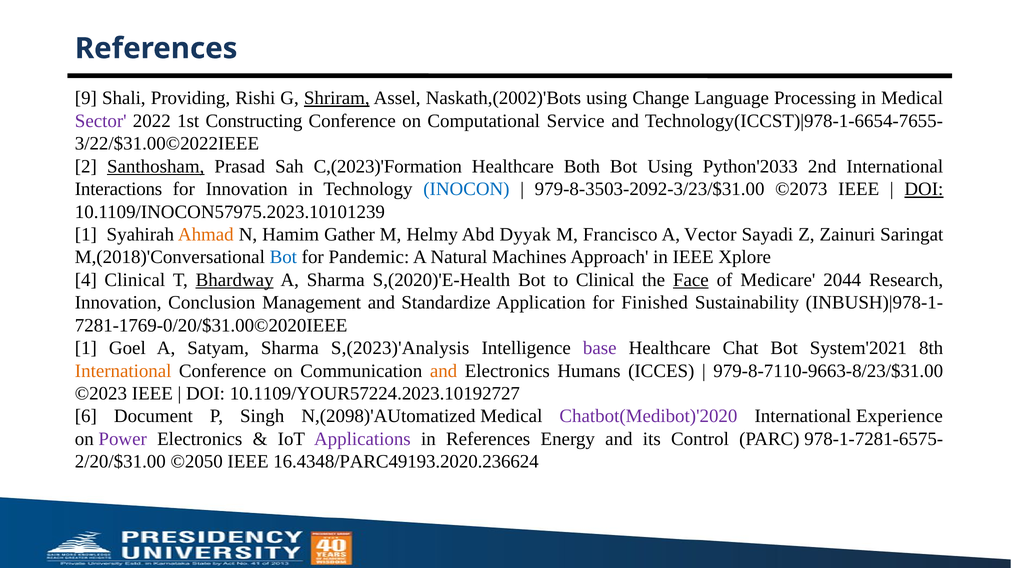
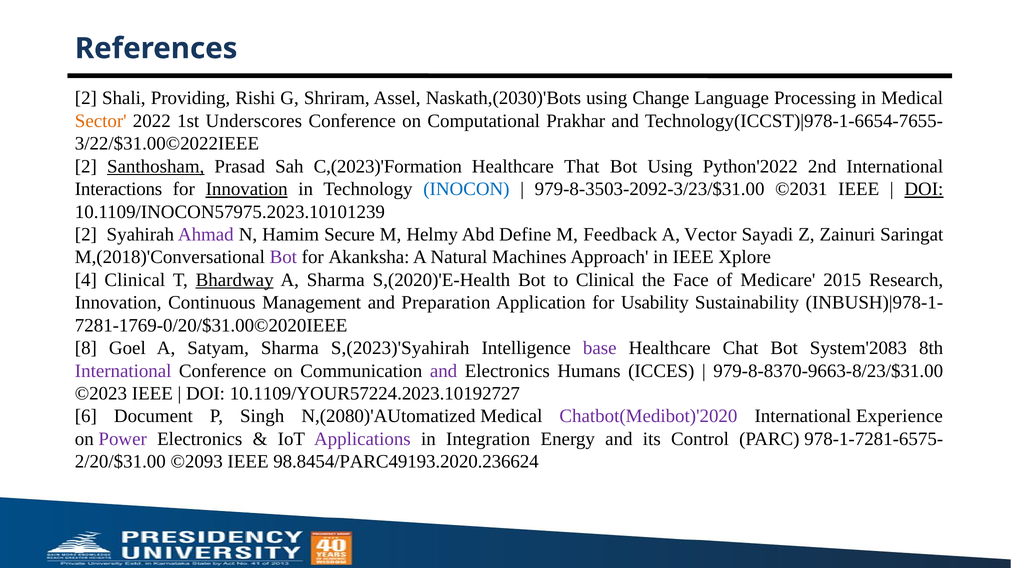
9 at (86, 98): 9 -> 2
Shriram underline: present -> none
Naskath,(2002)'Bots: Naskath,(2002)'Bots -> Naskath,(2030)'Bots
Sector colour: purple -> orange
Constructing: Constructing -> Underscores
Service: Service -> Prakhar
Both: Both -> That
Python'2033: Python'2033 -> Python'2022
Innovation at (247, 189) underline: none -> present
©2073: ©2073 -> ©2031
1 at (86, 235): 1 -> 2
Ahmad colour: orange -> purple
Gather: Gather -> Secure
Dyyak: Dyyak -> Define
Francisco: Francisco -> Feedback
Bot at (283, 258) colour: blue -> purple
Pandemic: Pandemic -> Akanksha
Face underline: present -> none
2044: 2044 -> 2015
Conclusion: Conclusion -> Continuous
Standardize: Standardize -> Preparation
Finished: Finished -> Usability
1 at (86, 349): 1 -> 8
S,(2023)'Analysis: S,(2023)'Analysis -> S,(2023)'Syahirah
System'2021: System'2021 -> System'2083
International at (123, 371) colour: orange -> purple
and at (444, 371) colour: orange -> purple
979-8-7110-9663-8/23/$31.00: 979-8-7110-9663-8/23/$31.00 -> 979-8-8370-9663-8/23/$31.00
N,(2098)'AUtomatized: N,(2098)'AUtomatized -> N,(2080)'AUtomatized
in References: References -> Integration
©2050: ©2050 -> ©2093
16.4348/PARC49193.2020.236624: 16.4348/PARC49193.2020.236624 -> 98.8454/PARC49193.2020.236624
